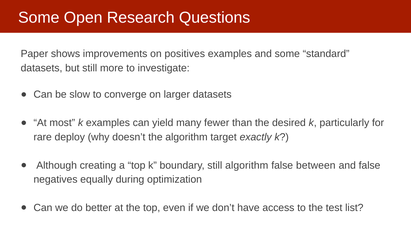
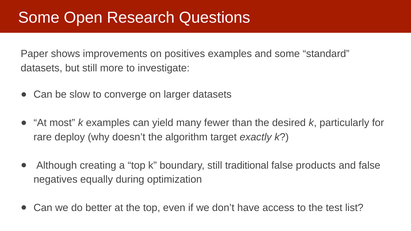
still algorithm: algorithm -> traditional
between: between -> products
